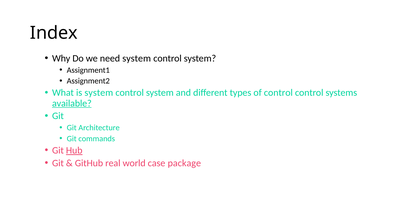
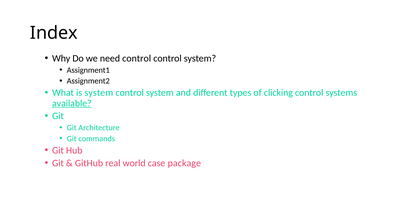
need system: system -> control
of control: control -> clicking
Hub underline: present -> none
